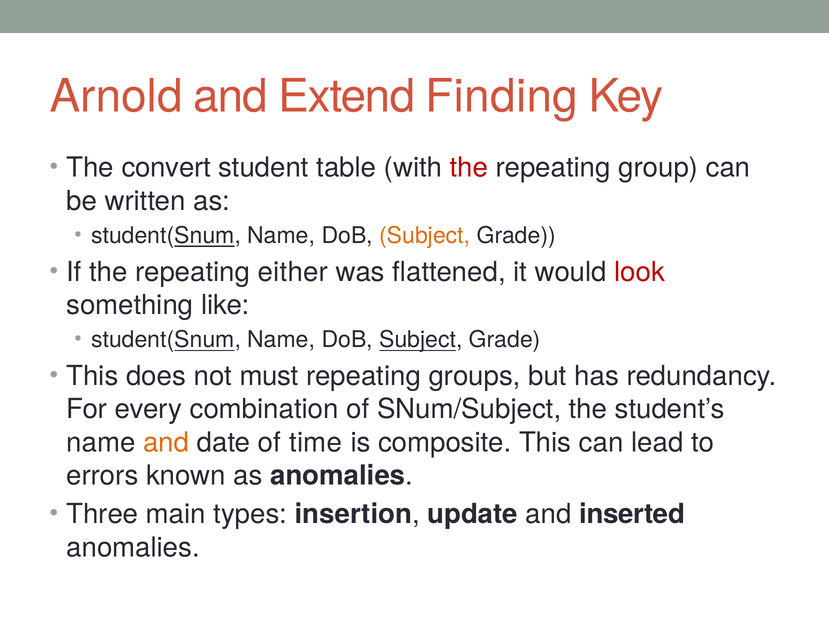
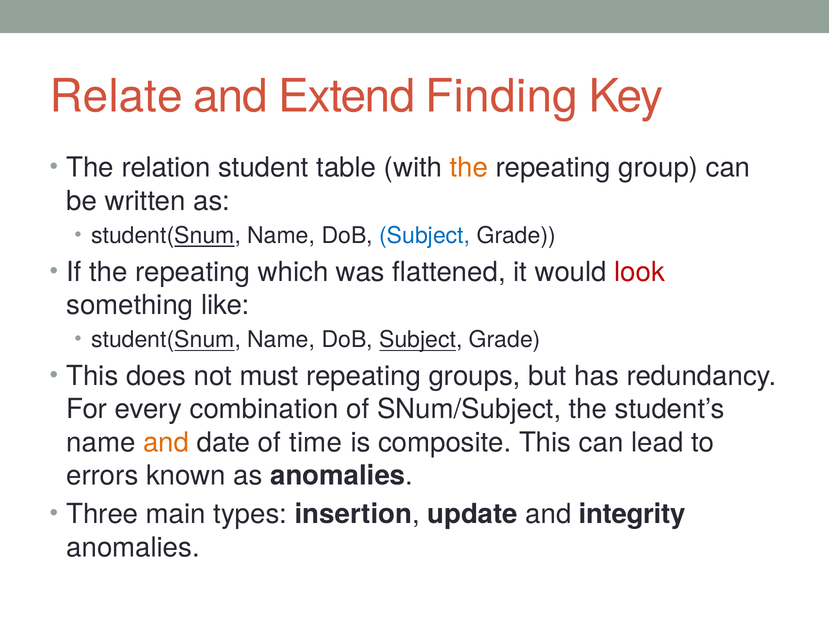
Arnold: Arnold -> Relate
convert: convert -> relation
the at (469, 168) colour: red -> orange
Subject at (425, 236) colour: orange -> blue
either: either -> which
inserted: inserted -> integrity
